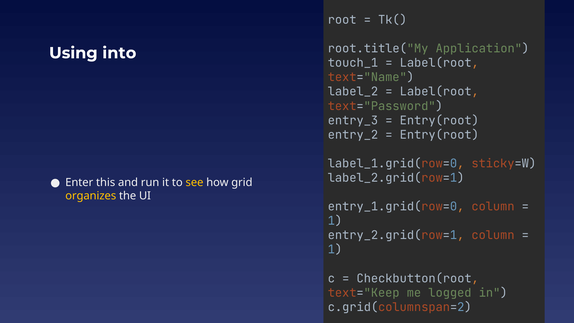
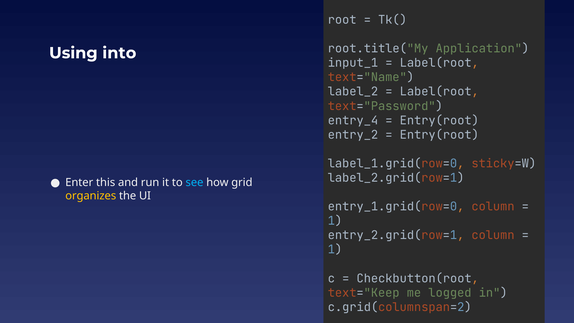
touch_1: touch_1 -> input_1
entry_3: entry_3 -> entry_4
see colour: yellow -> light blue
